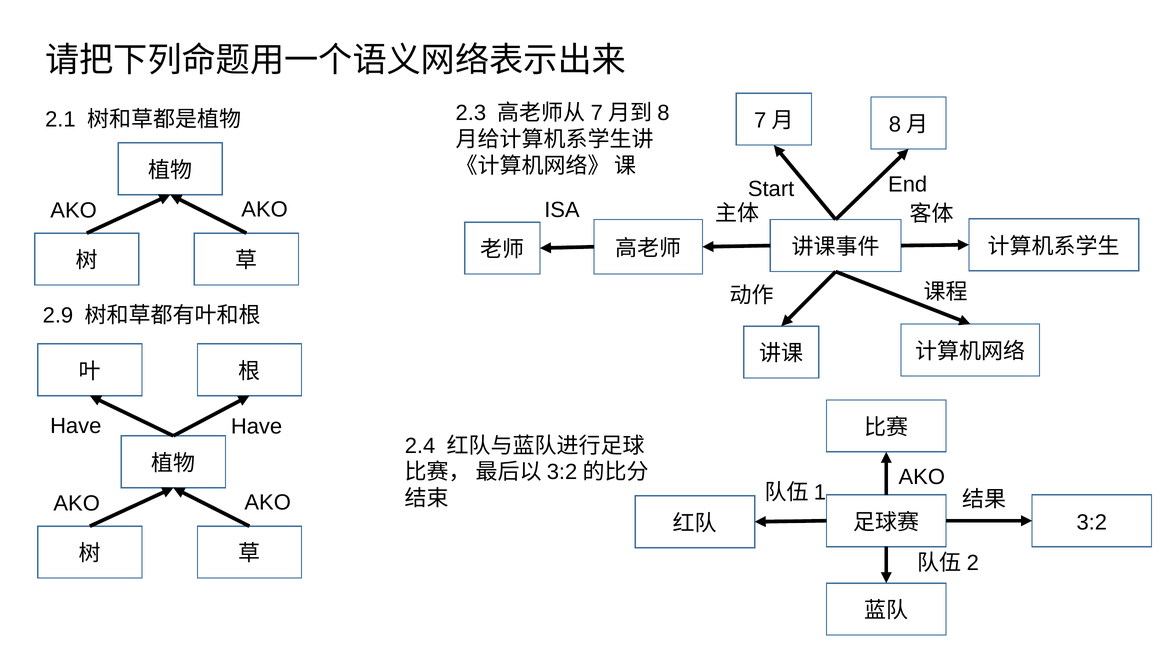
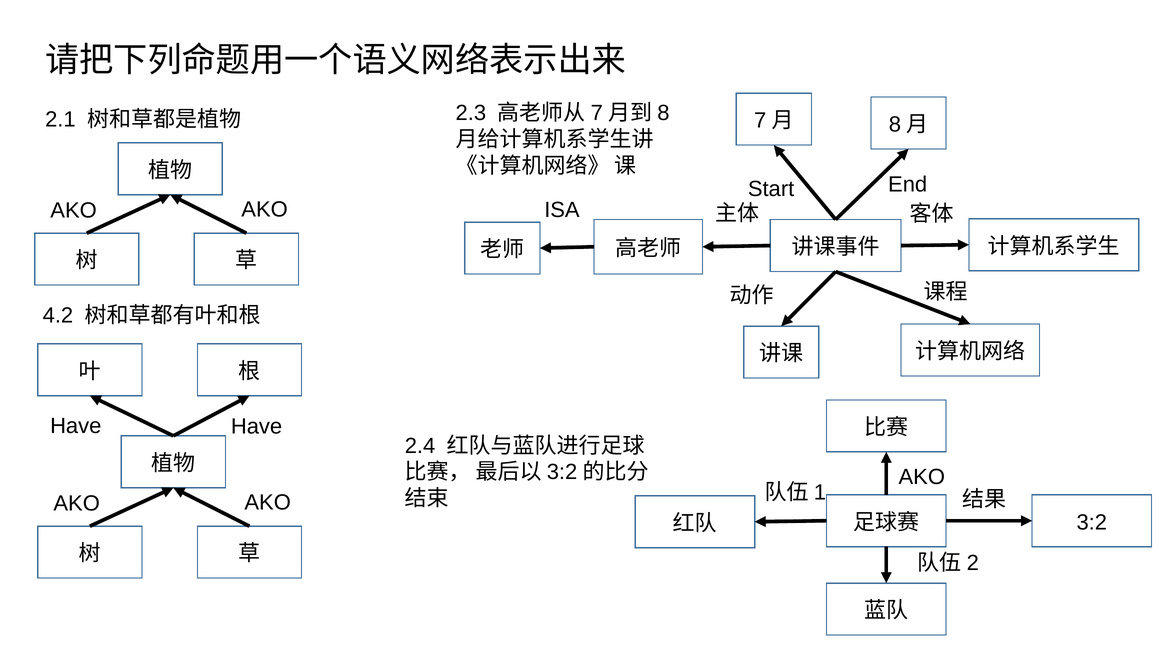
2.9: 2.9 -> 4.2
